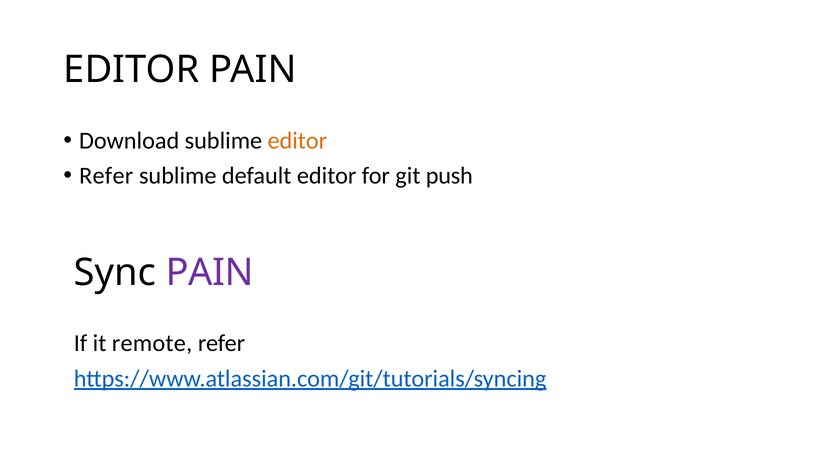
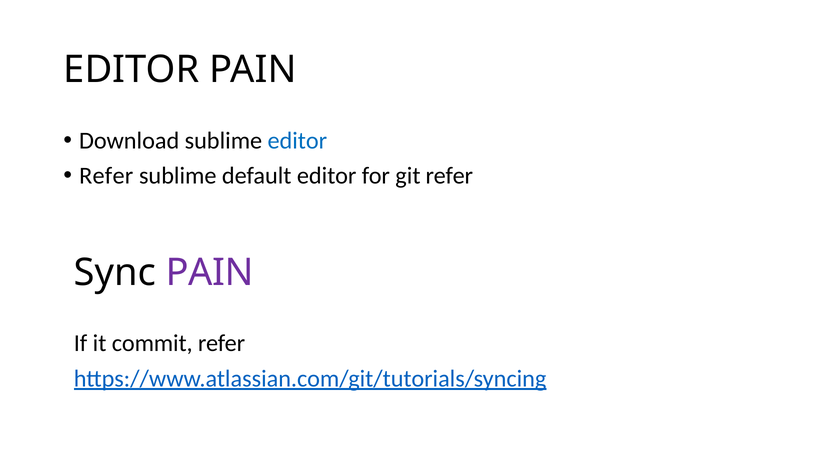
editor at (297, 141) colour: orange -> blue
git push: push -> refer
remote: remote -> commit
